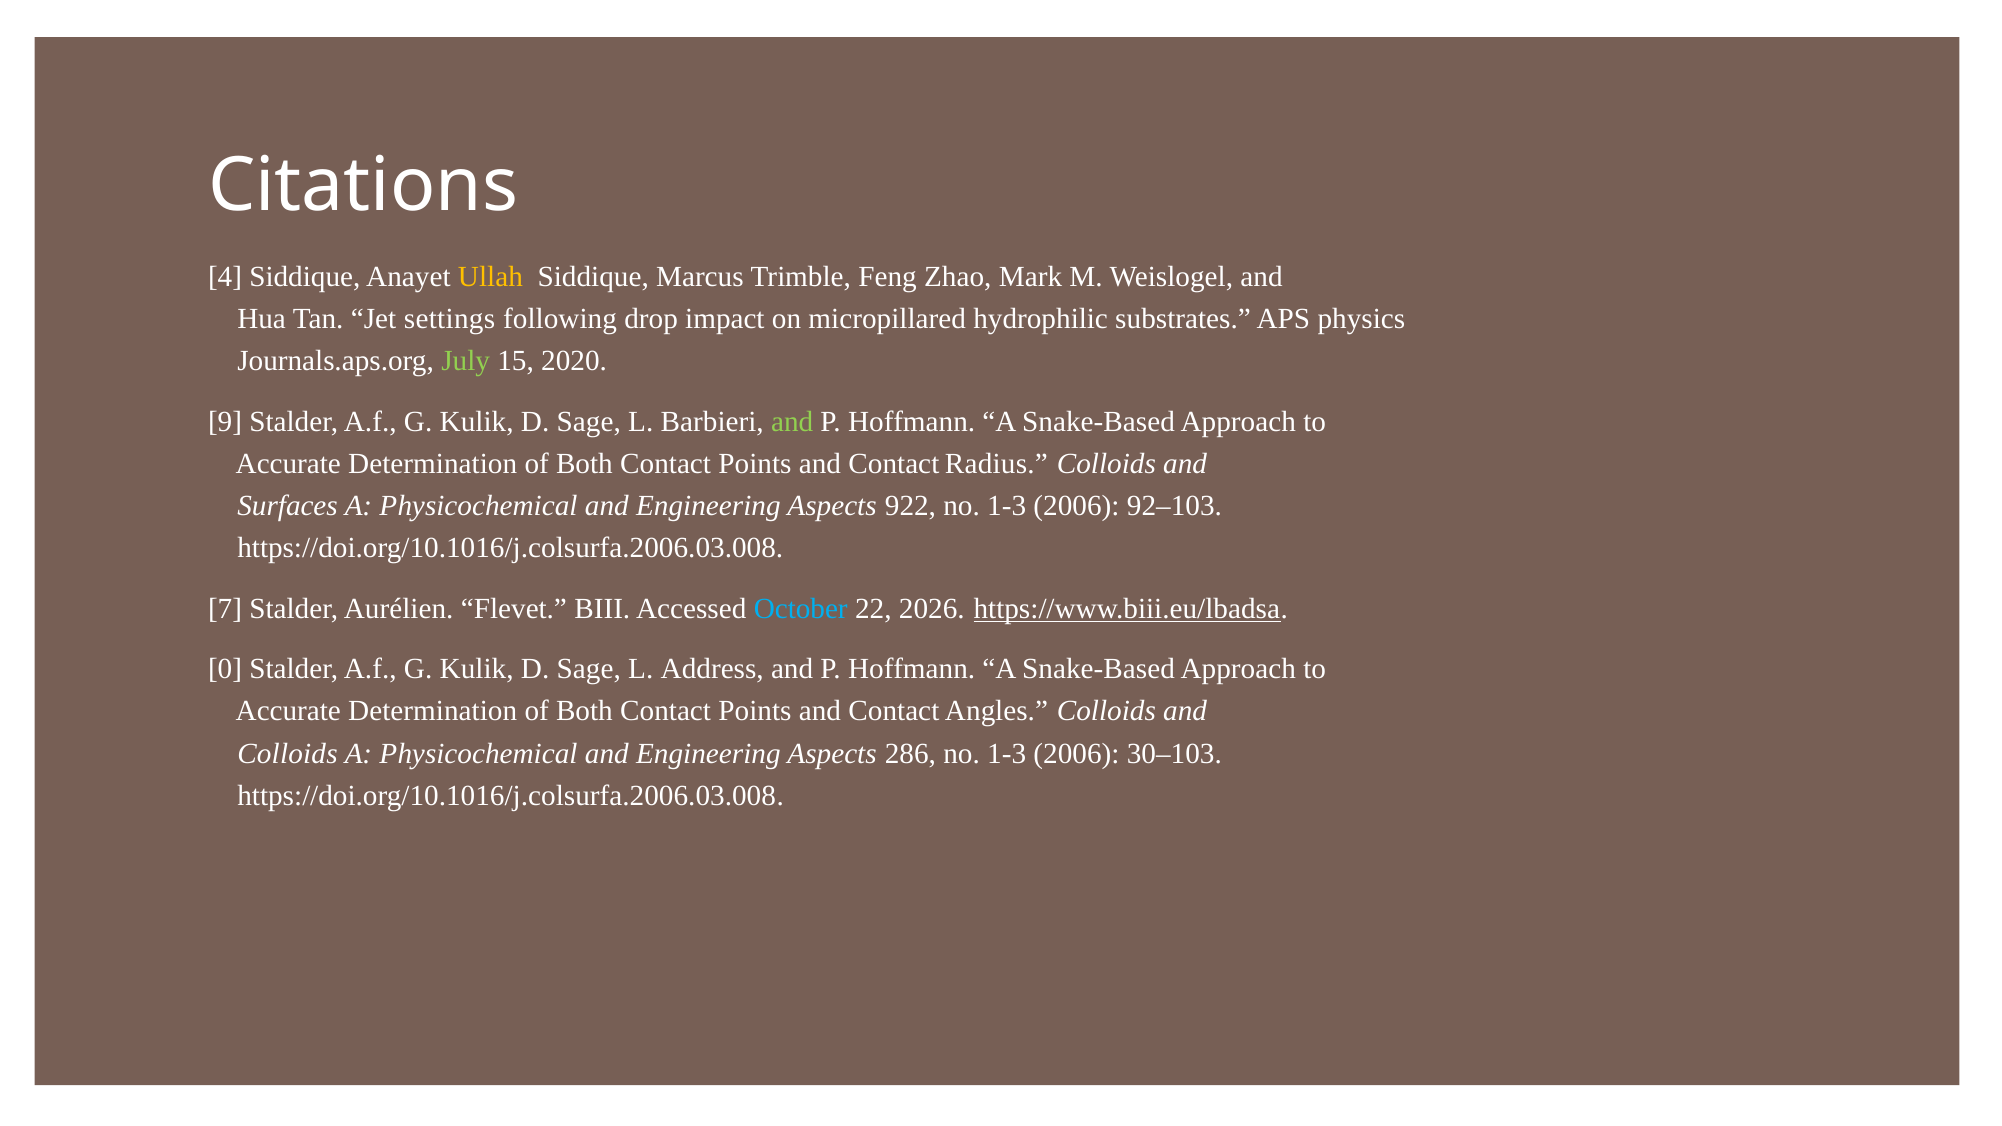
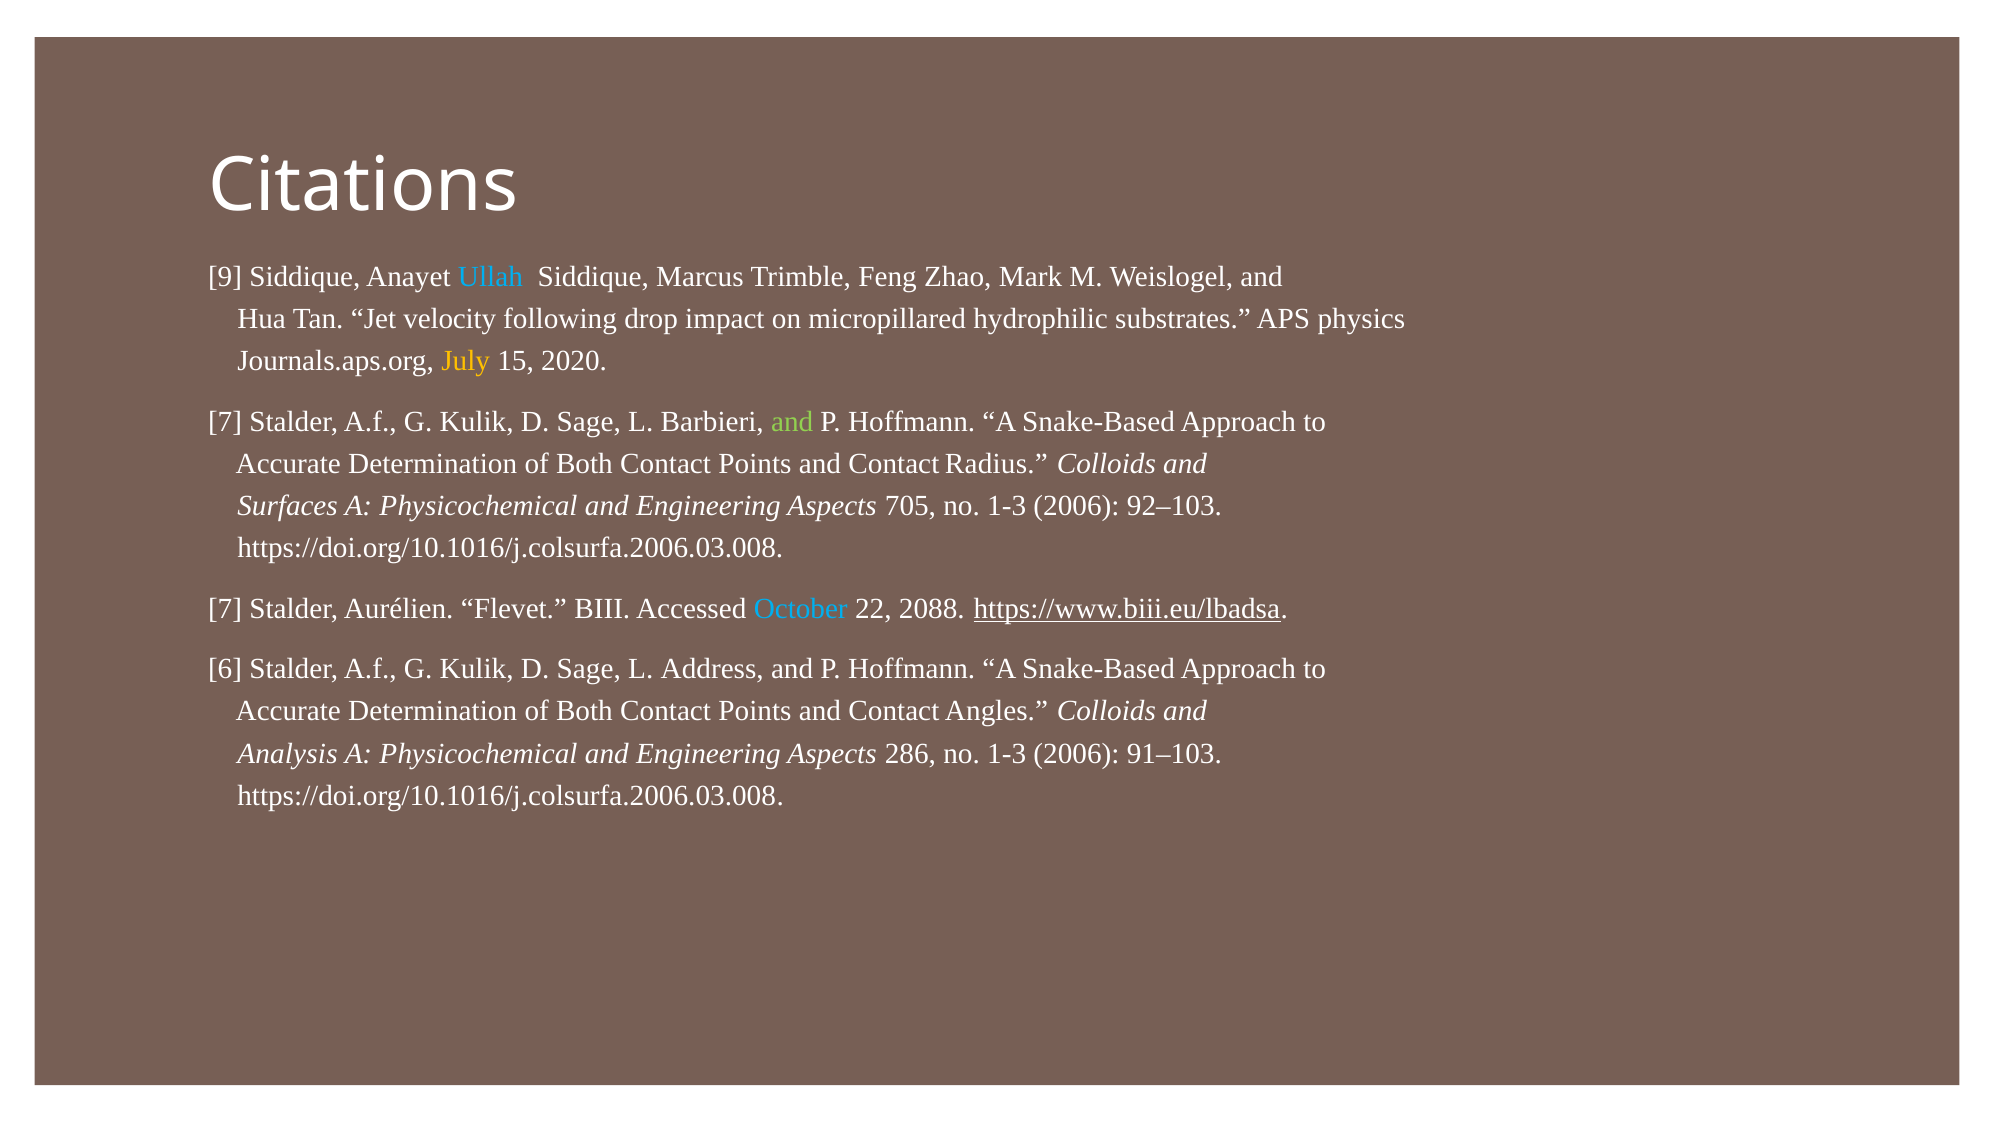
4: 4 -> 9
Ullah colour: yellow -> light blue
settings: settings -> velocity
July colour: light green -> yellow
9 at (225, 422): 9 -> 7
922: 922 -> 705
2026: 2026 -> 2088
0: 0 -> 6
Colloids at (287, 753): Colloids -> Analysis
30–103: 30–103 -> 91–103
